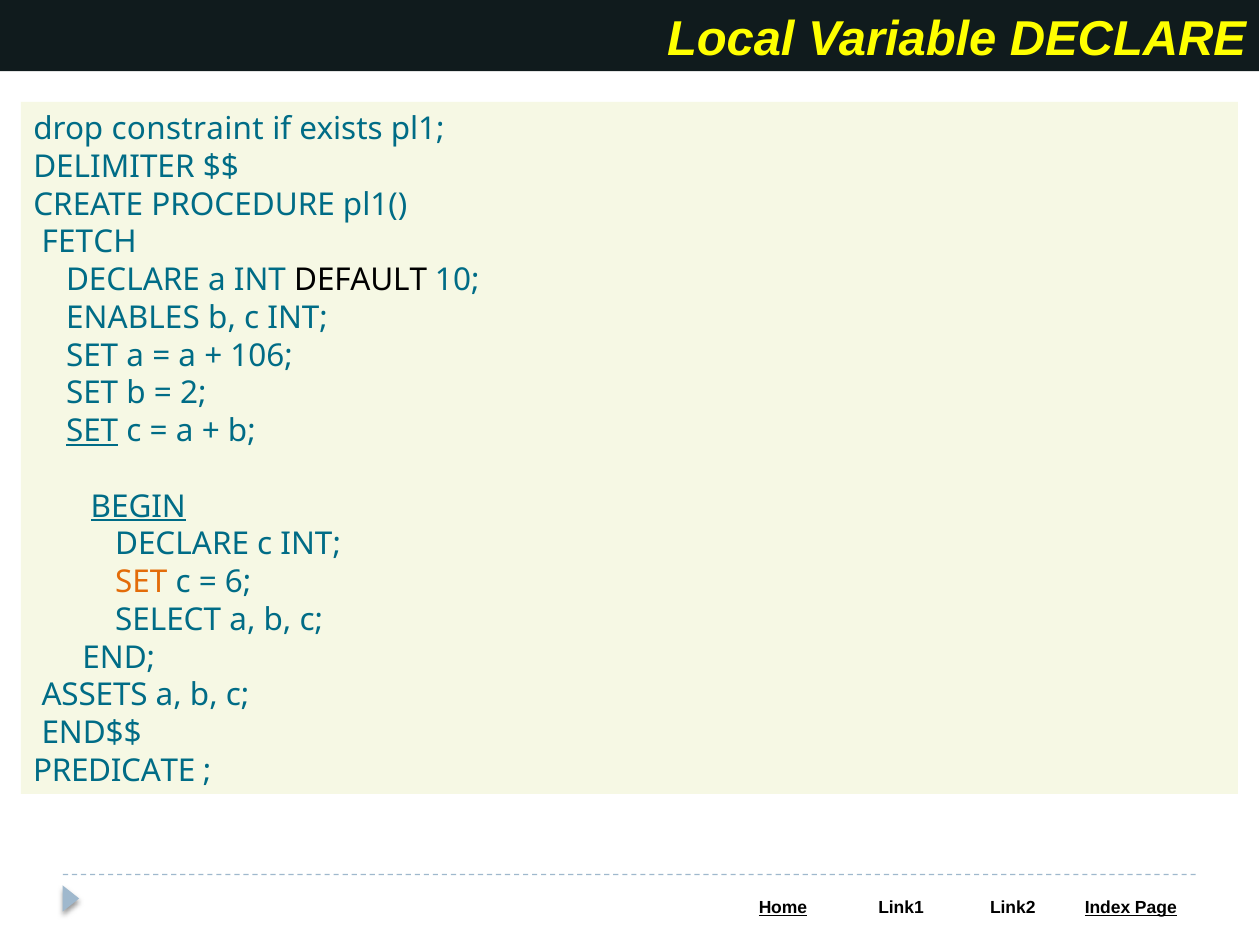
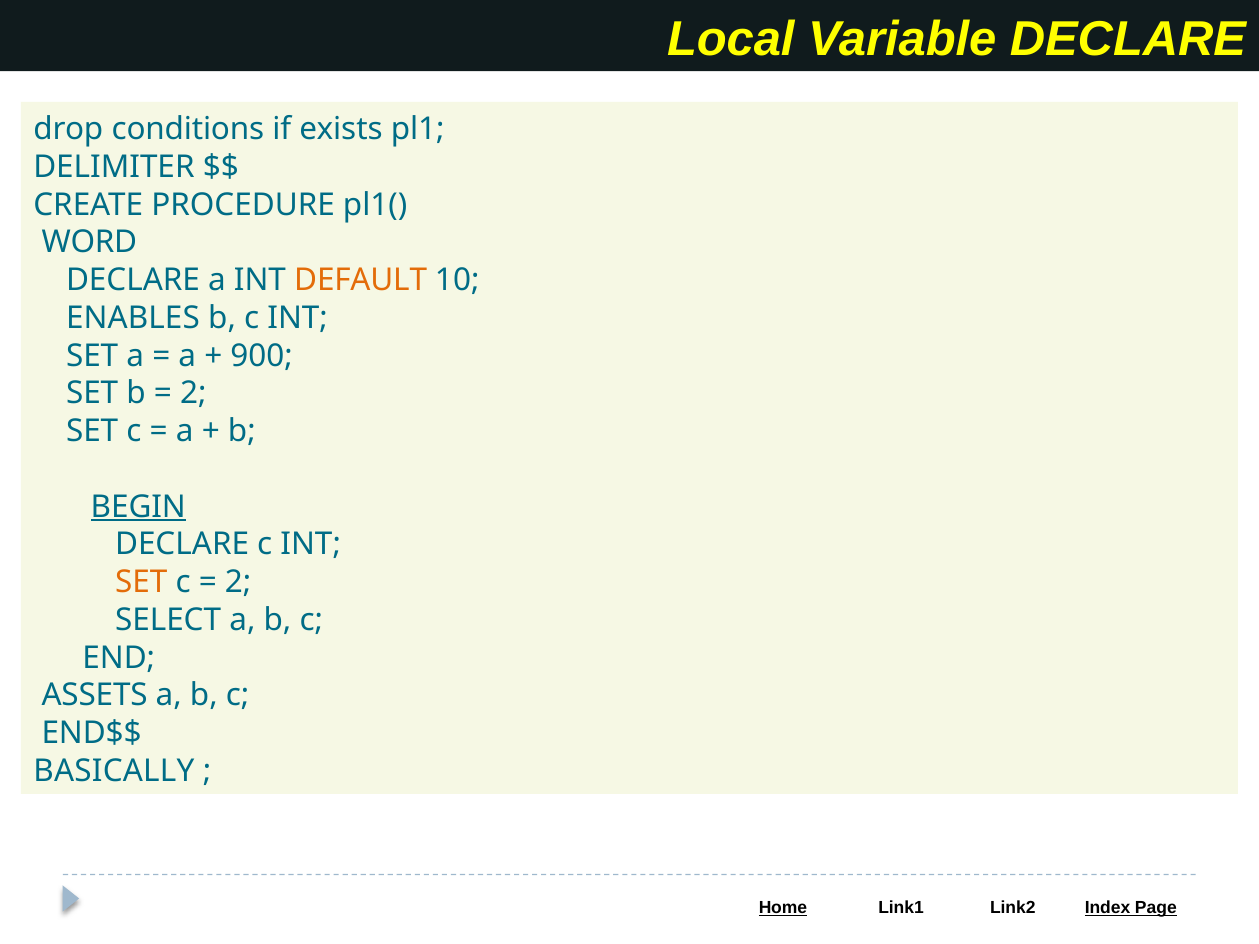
constraint: constraint -> conditions
FETCH: FETCH -> WORD
DEFAULT colour: black -> orange
106: 106 -> 900
SET at (92, 431) underline: present -> none
6 at (238, 582): 6 -> 2
PREDICATE: PREDICATE -> BASICALLY
